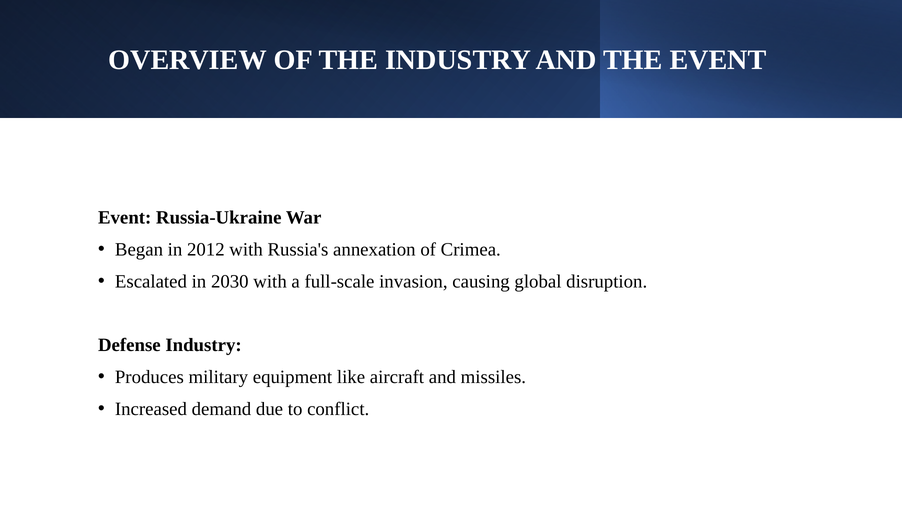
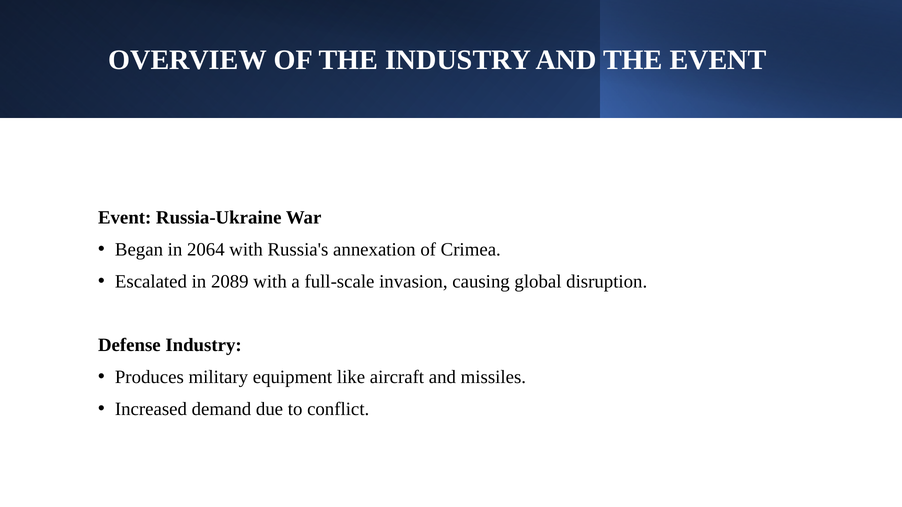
2012: 2012 -> 2064
2030: 2030 -> 2089
